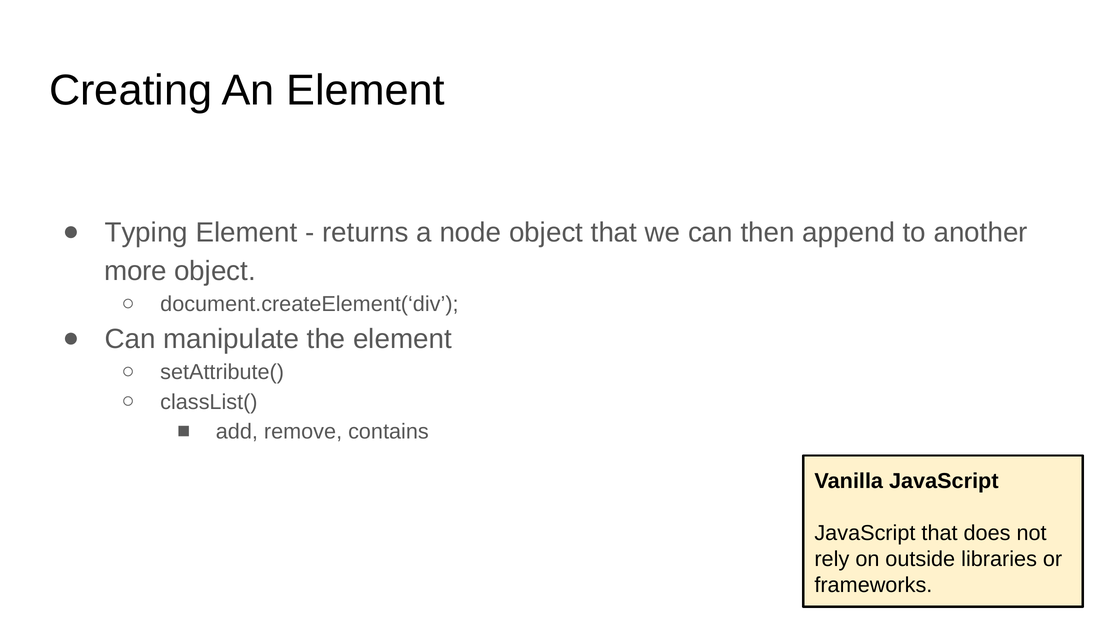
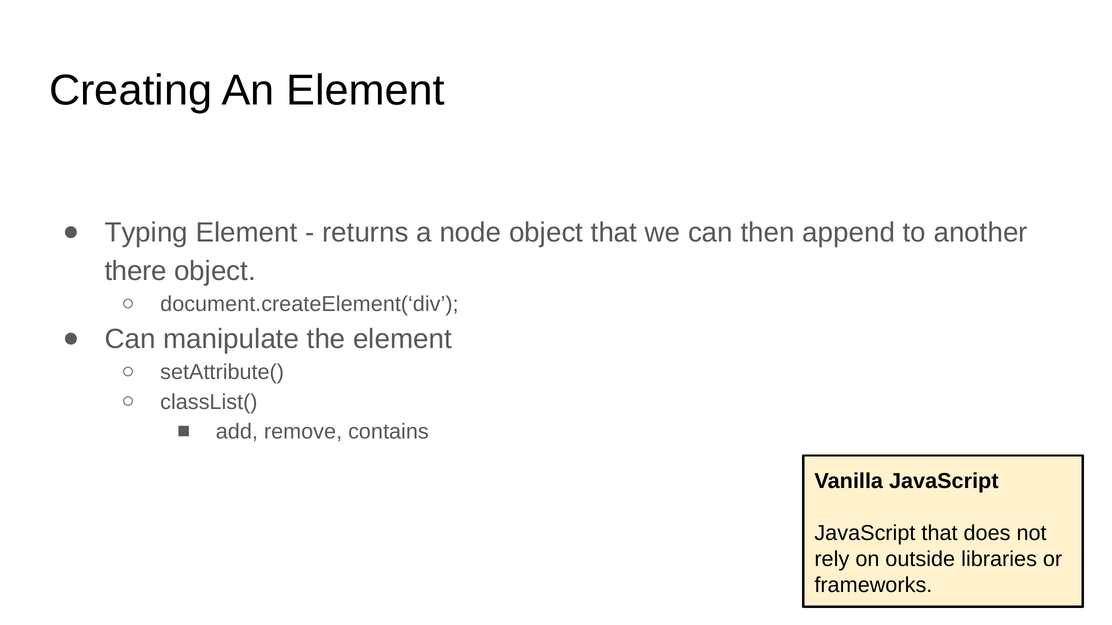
more: more -> there
